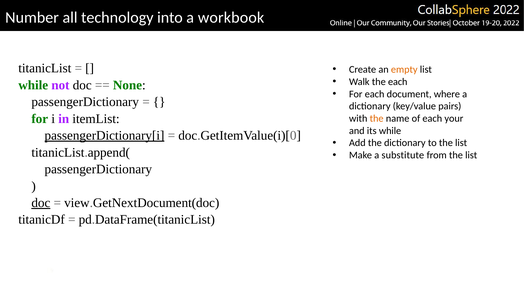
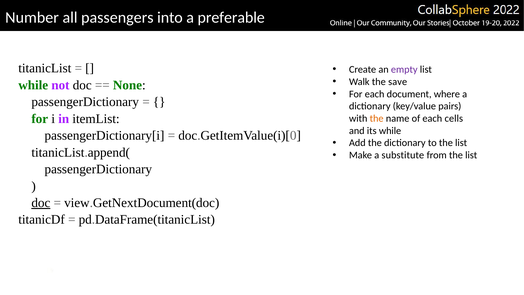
technology: technology -> passengers
workbook: workbook -> preferable
empty colour: orange -> purple
the each: each -> save
your: your -> cells
passengerDictionary[i underline: present -> none
